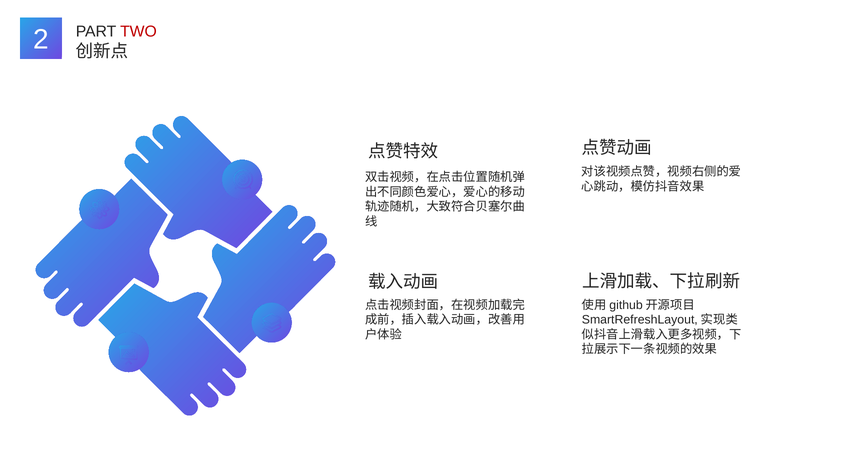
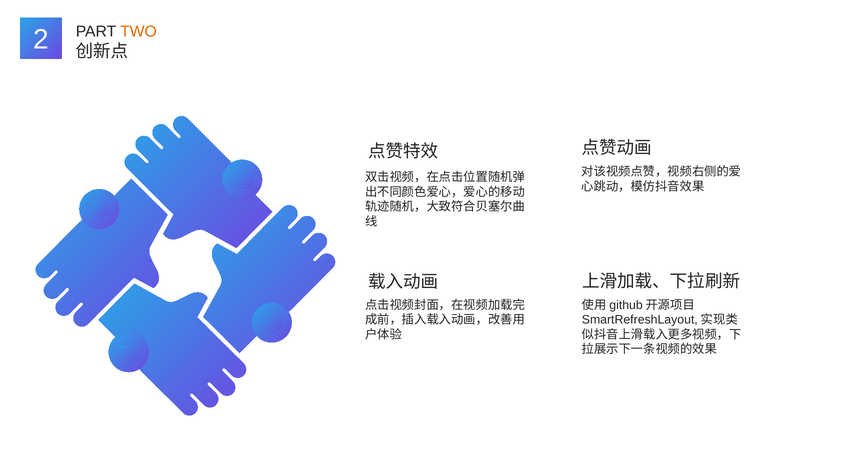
TWO colour: red -> orange
